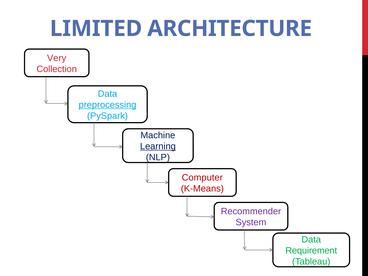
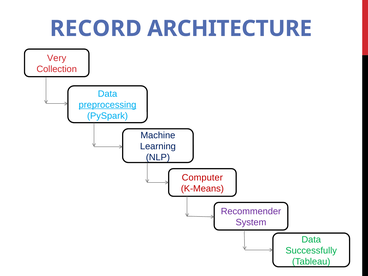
LIMITED: LIMITED -> RECORD
Learning underline: present -> none
Requirement: Requirement -> Successfully
